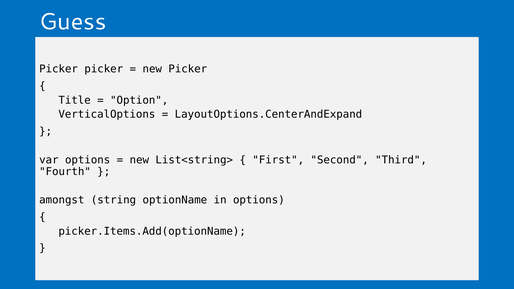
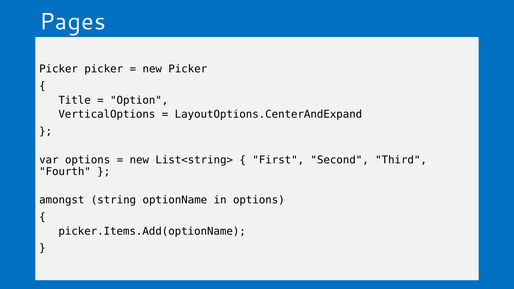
Guess: Guess -> Pages
